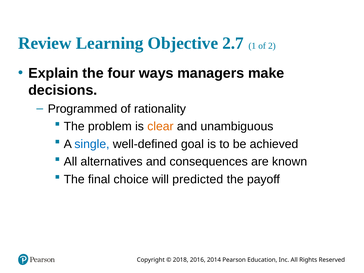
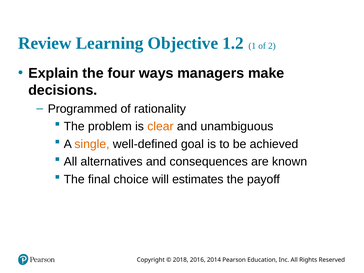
2.7: 2.7 -> 1.2
single colour: blue -> orange
predicted: predicted -> estimates
